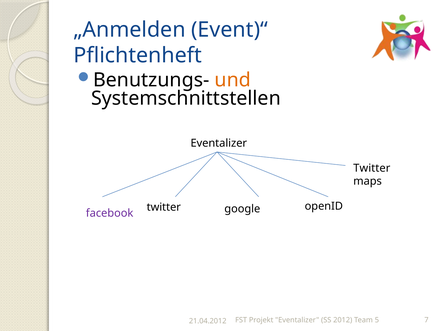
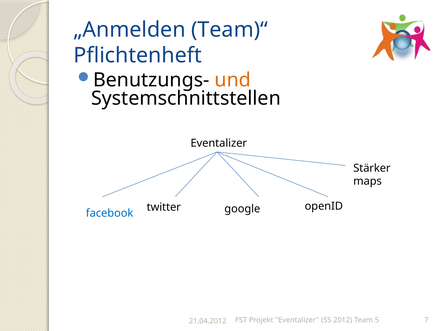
Event)“: Event)“ -> Team)“
Twitter at (372, 168): Twitter -> Stärker
facebook colour: purple -> blue
